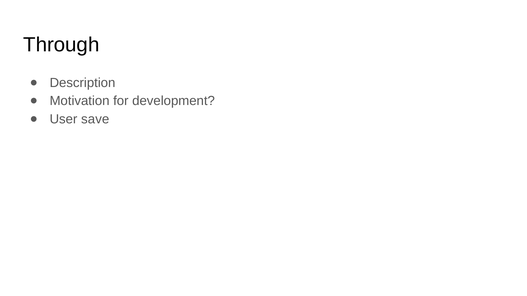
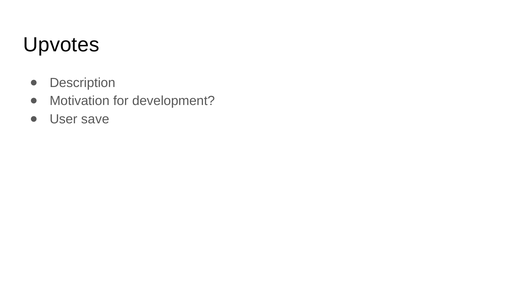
Through: Through -> Upvotes
